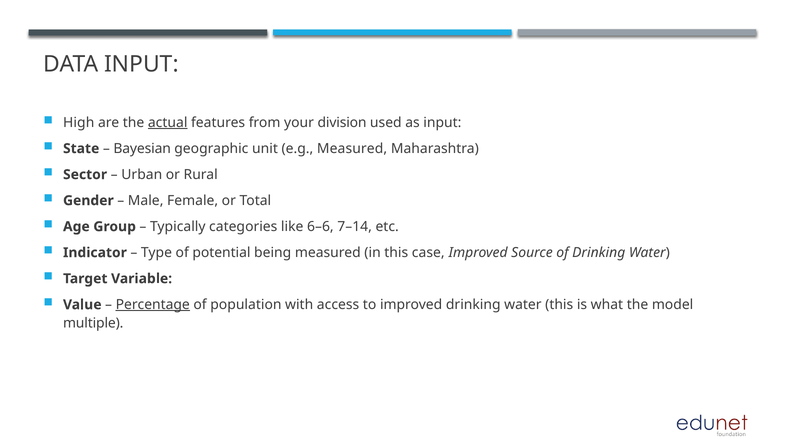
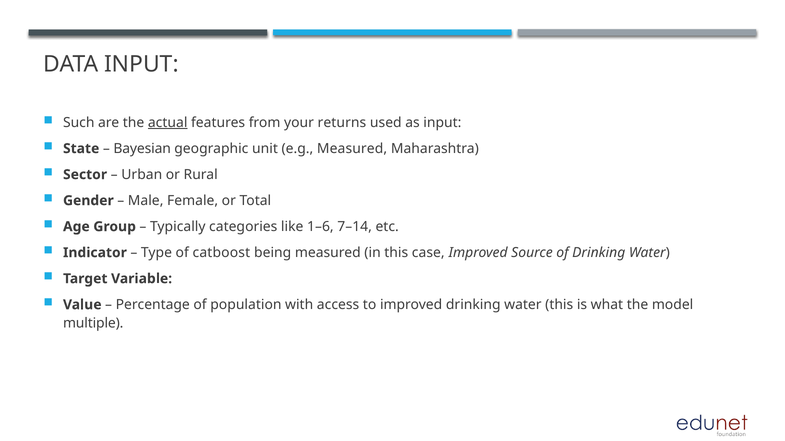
High: High -> Such
division: division -> returns
6–6: 6–6 -> 1–6
potential: potential -> catboost
Percentage underline: present -> none
